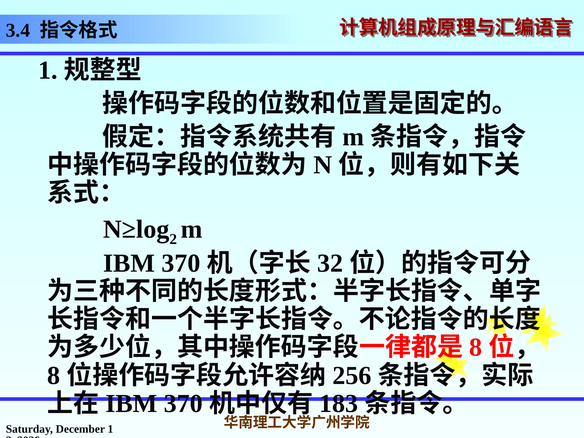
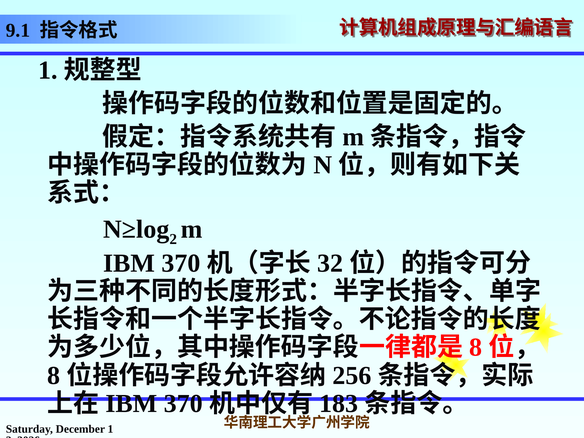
3.4: 3.4 -> 9.1
